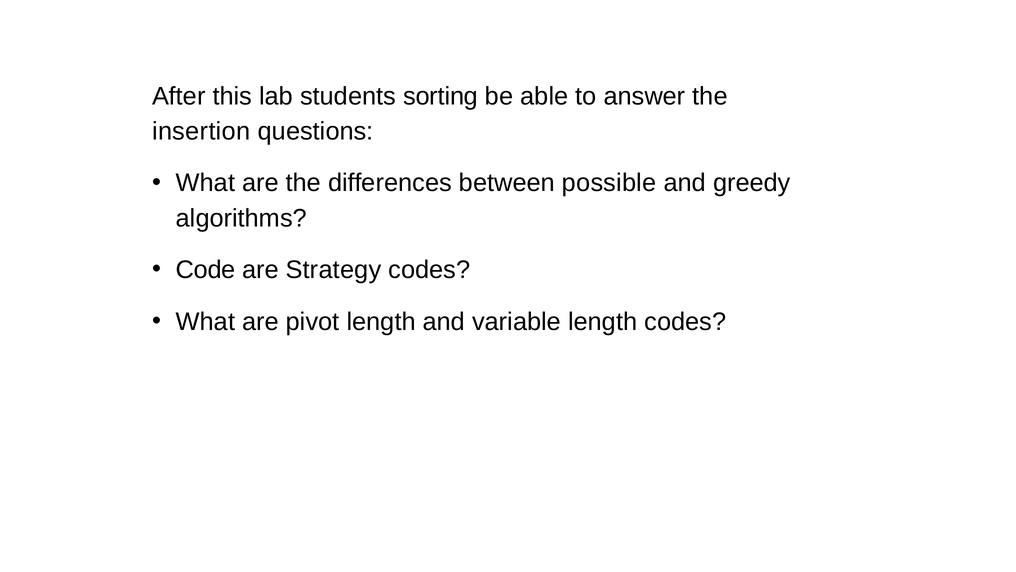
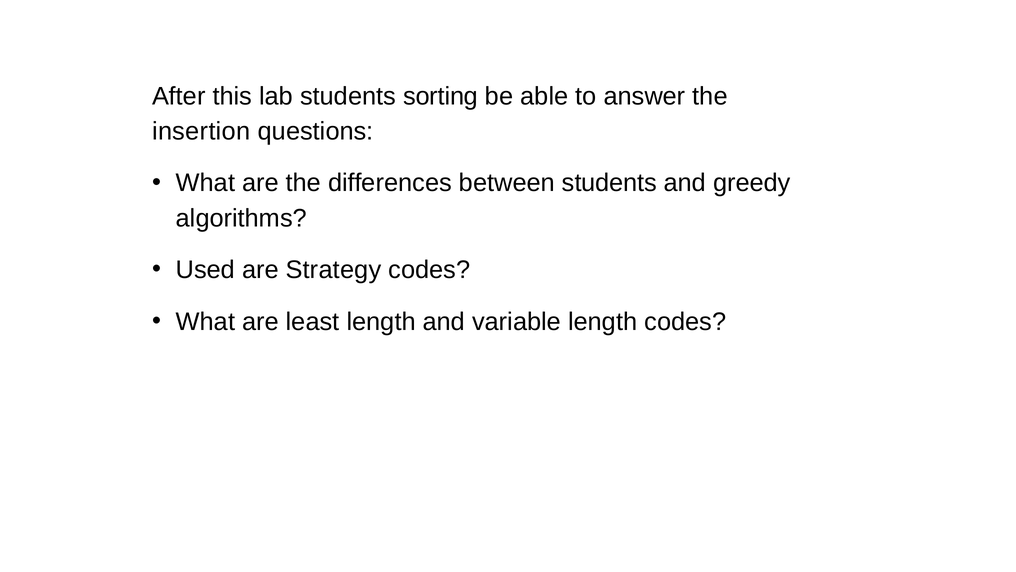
between possible: possible -> students
Code: Code -> Used
pivot: pivot -> least
